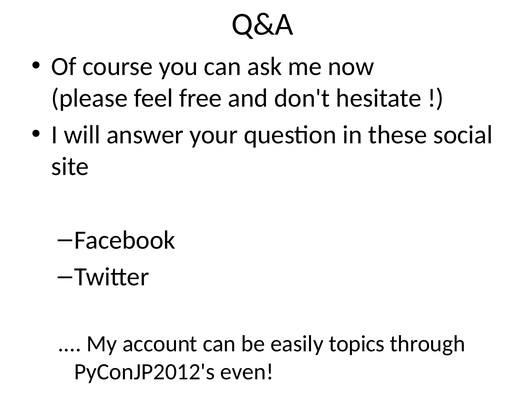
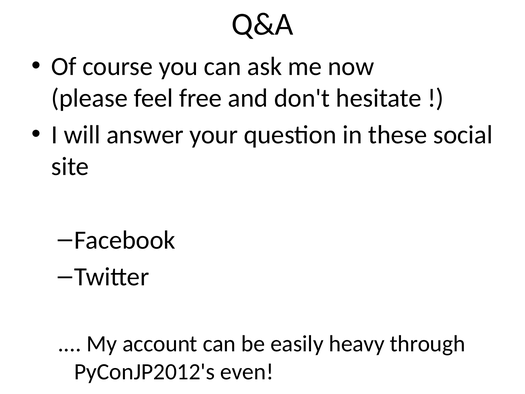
topics: topics -> heavy
